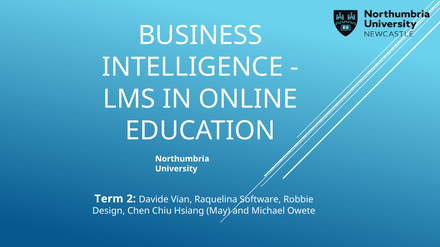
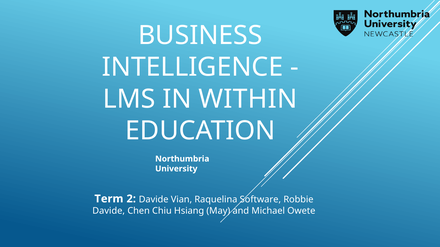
ONLINE: ONLINE -> WITHIN
Design at (109, 211): Design -> Davide
